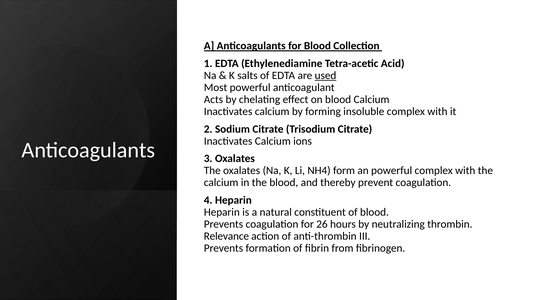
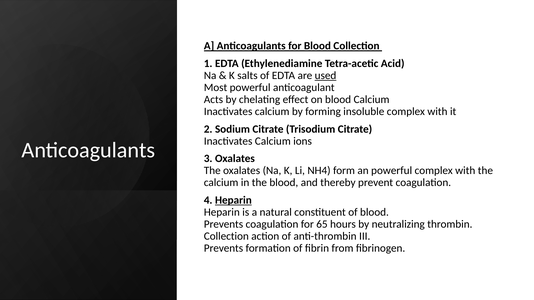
Heparin at (233, 200) underline: none -> present
26: 26 -> 65
Relevance at (226, 236): Relevance -> Collection
